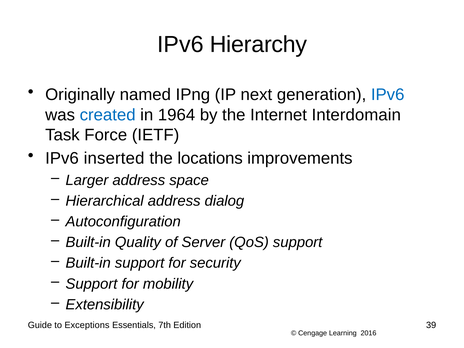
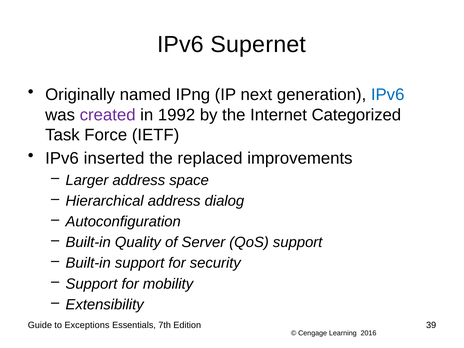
Hierarchy: Hierarchy -> Supernet
created colour: blue -> purple
1964: 1964 -> 1992
Interdomain: Interdomain -> Categorized
locations: locations -> replaced
